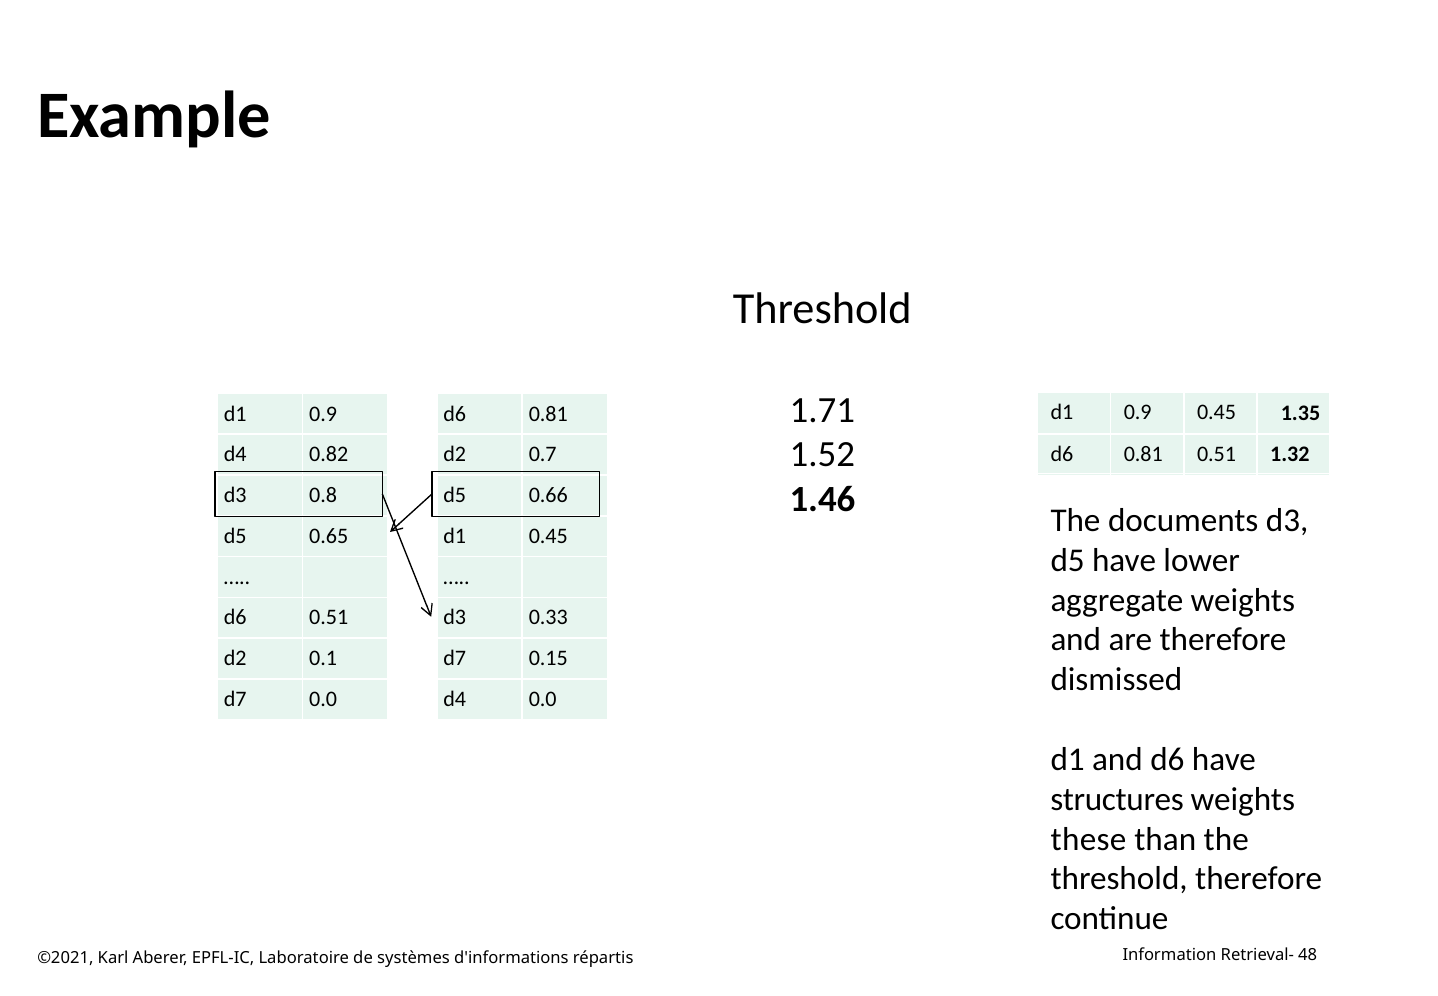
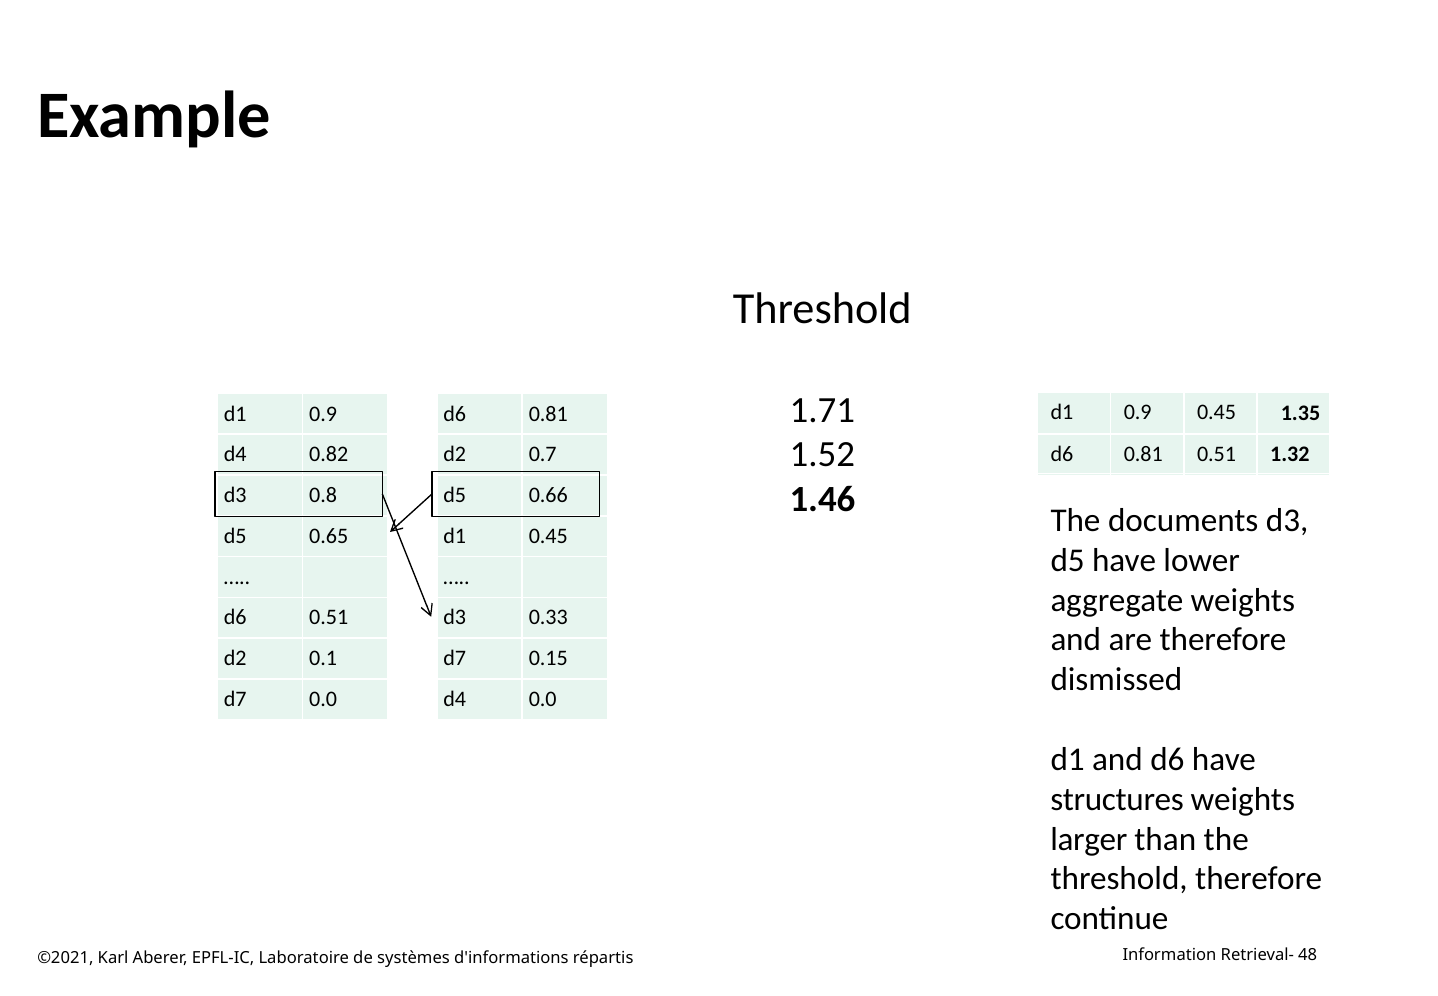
these: these -> larger
